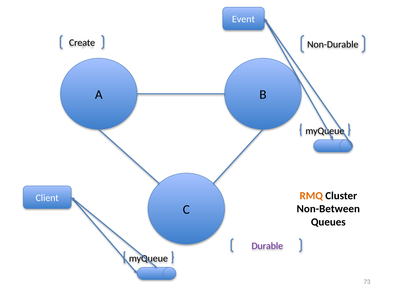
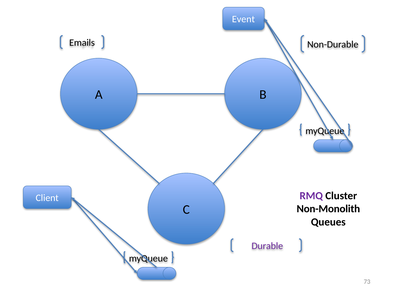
Create: Create -> Emails
RMQ colour: orange -> purple
Non-Between: Non-Between -> Non-Monolith
